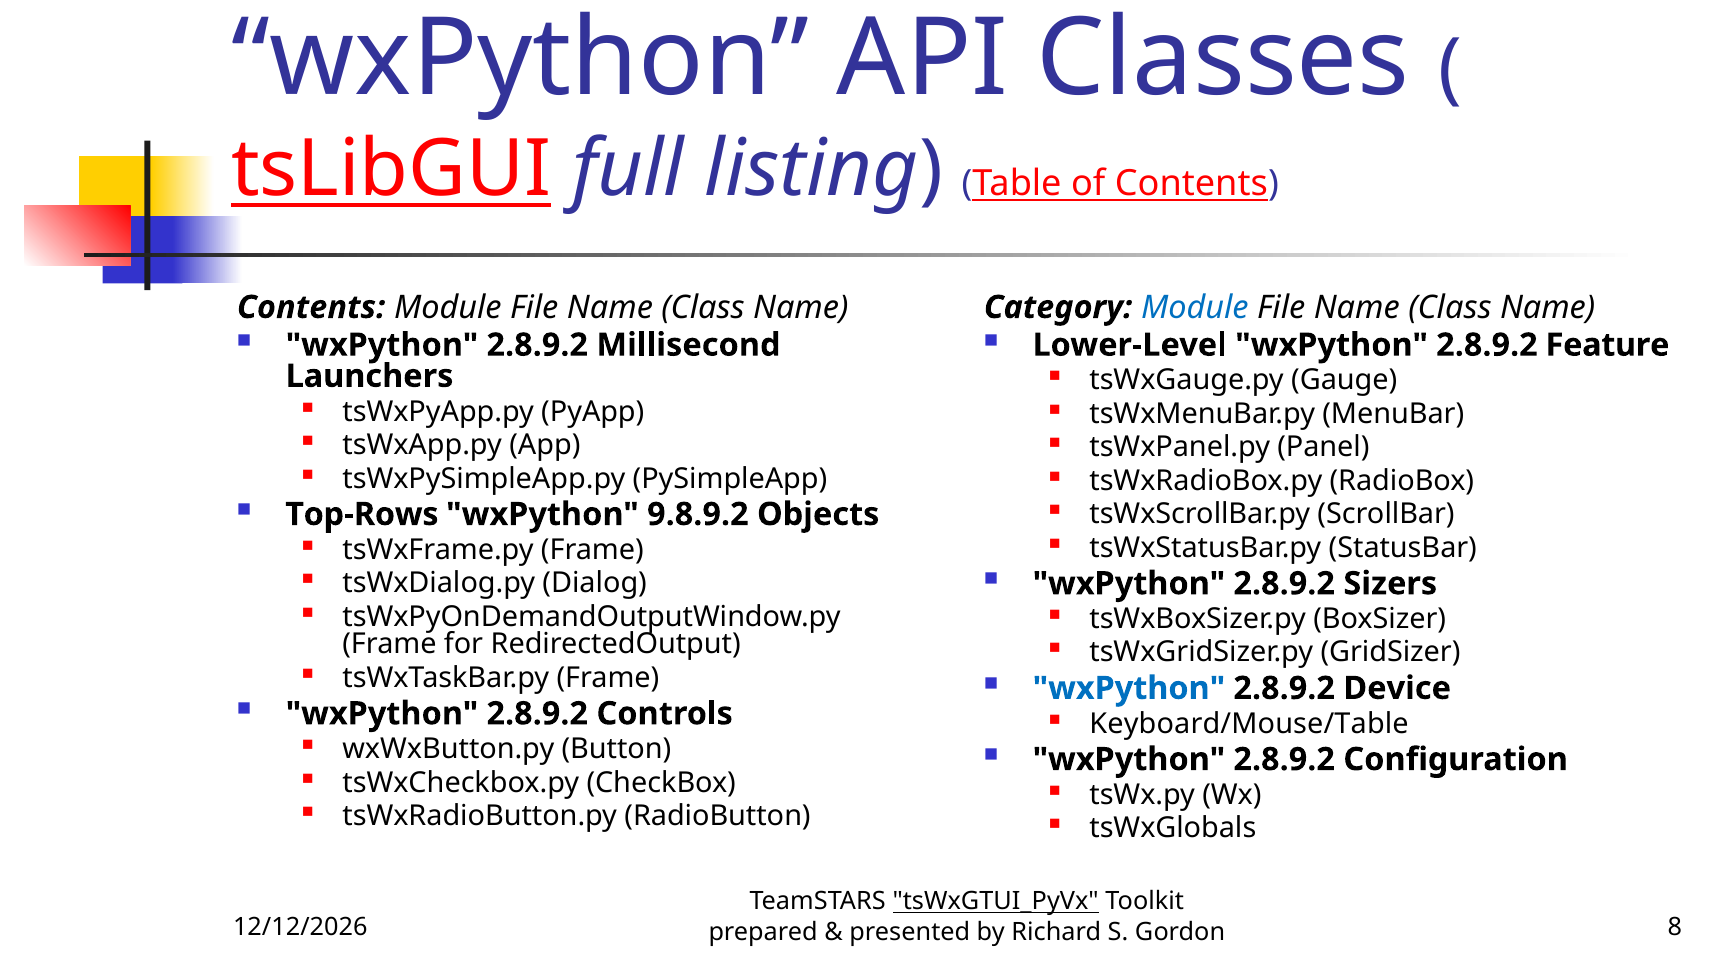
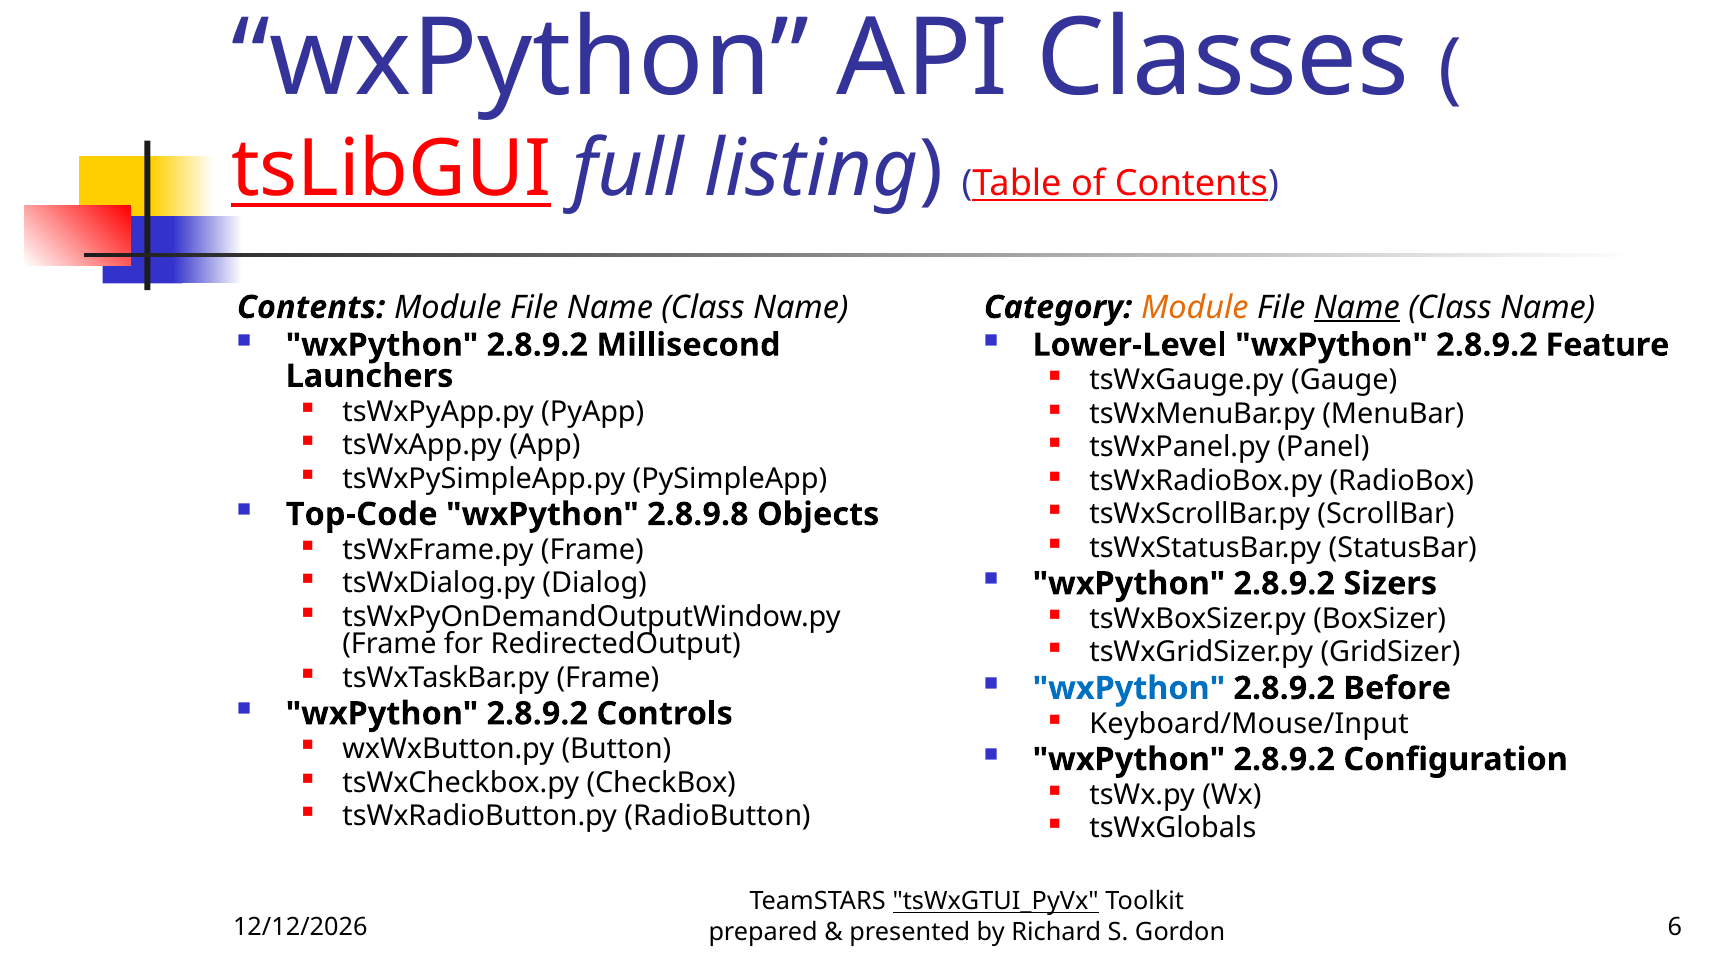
Module at (1195, 307) colour: blue -> orange
Name at (1357, 307) underline: none -> present
Top-Rows: Top-Rows -> Top-Code
9.8.9.2: 9.8.9.2 -> 2.8.9.8
Device: Device -> Before
Keyboard/Mouse/Table: Keyboard/Mouse/Table -> Keyboard/Mouse/Input
8: 8 -> 6
